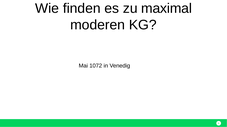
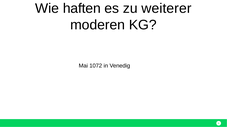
finden: finden -> haften
maximal: maximal -> weiterer
